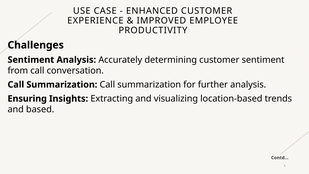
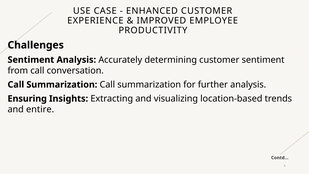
based: based -> entire
